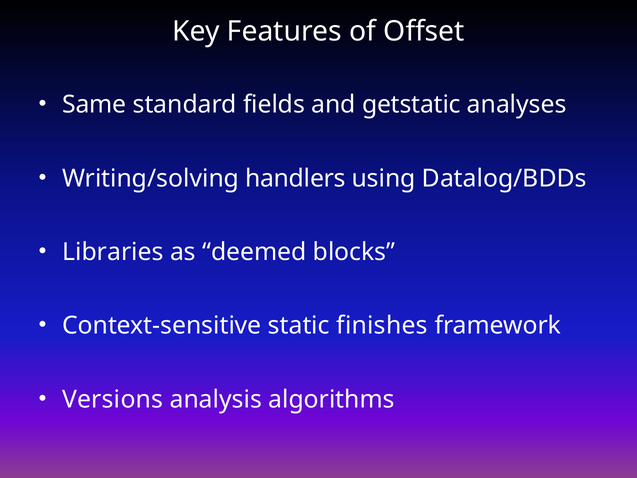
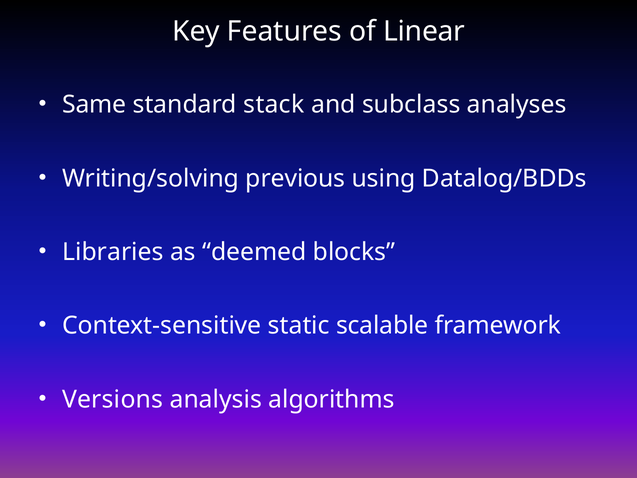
Offset: Offset -> Linear
fields: fields -> stack
getstatic: getstatic -> subclass
handlers: handlers -> previous
finishes: finishes -> scalable
